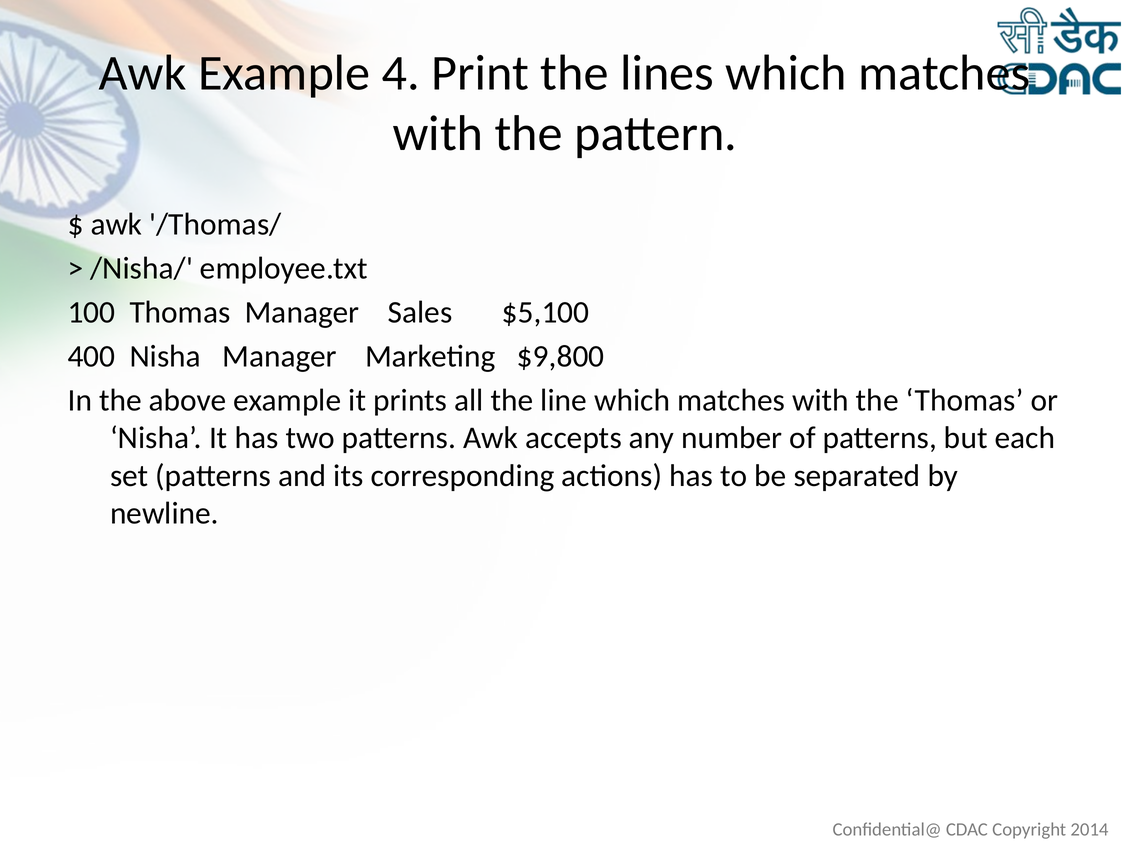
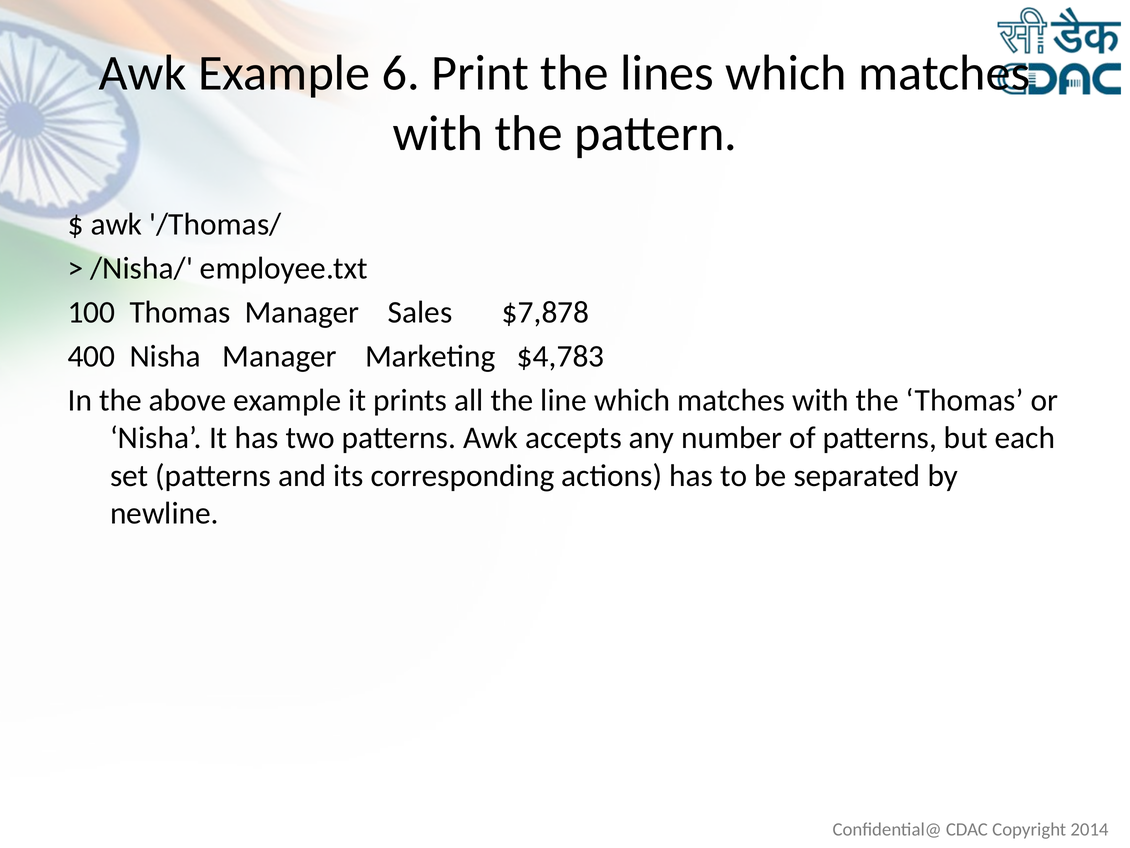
4: 4 -> 6
$5,100: $5,100 -> $7,878
$9,800: $9,800 -> $4,783
